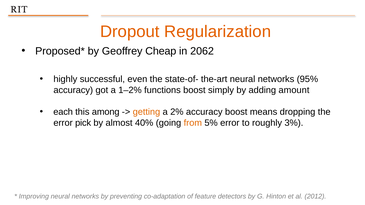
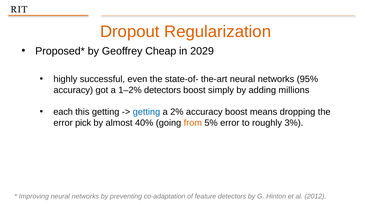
2062: 2062 -> 2029
1–2% functions: functions -> detectors
amount: amount -> millions
this among: among -> getting
getting at (146, 112) colour: orange -> blue
